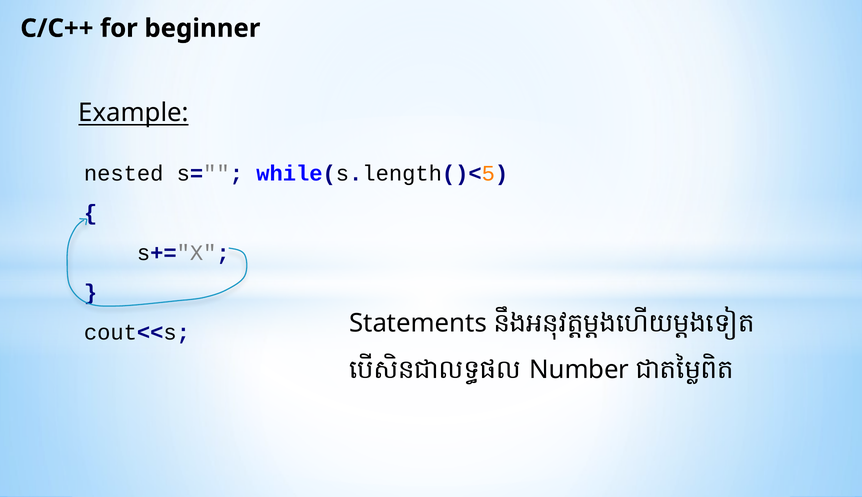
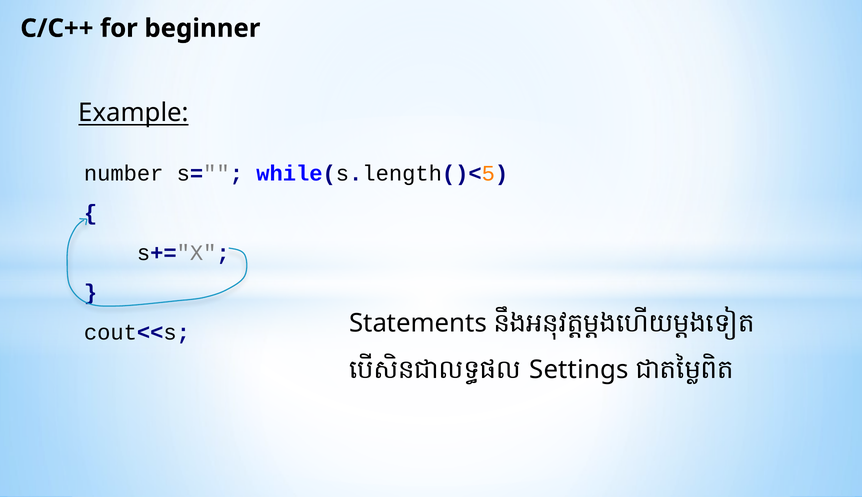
nested: nested -> number
Number: Number -> Settings
